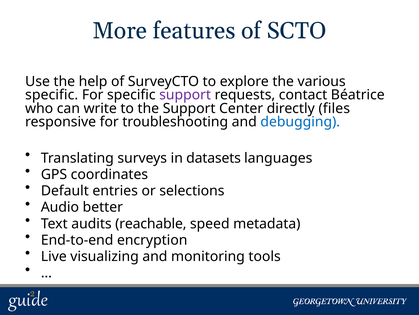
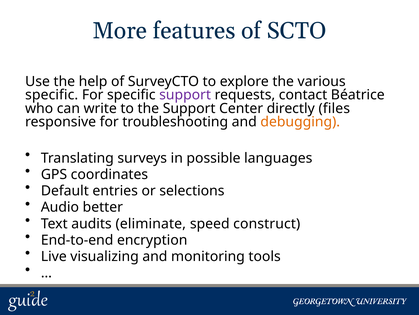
debugging colour: blue -> orange
datasets: datasets -> possible
reachable: reachable -> eliminate
metadata: metadata -> construct
